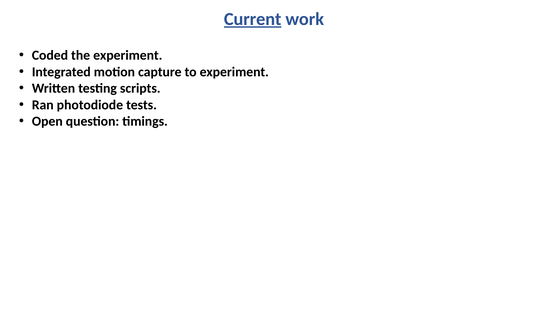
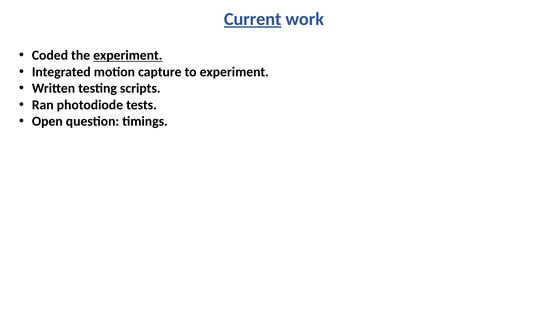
experiment at (128, 55) underline: none -> present
